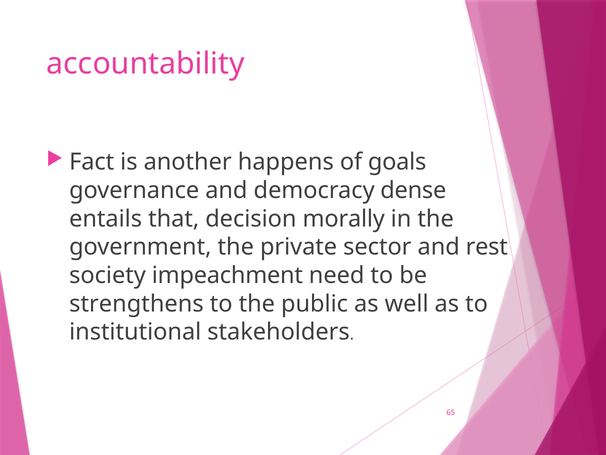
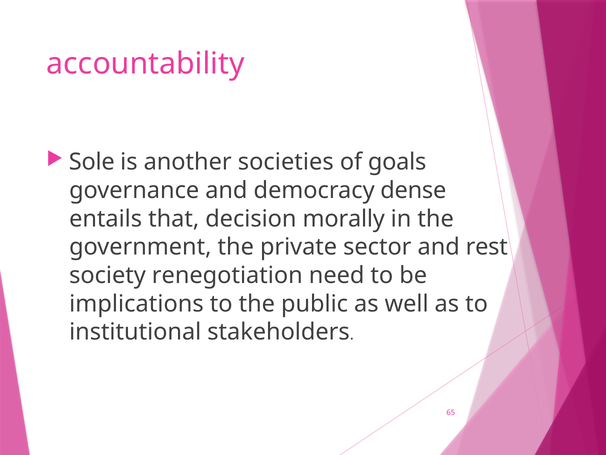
Fact: Fact -> Sole
happens: happens -> societies
impeachment: impeachment -> renegotiation
strengthens: strengthens -> implications
